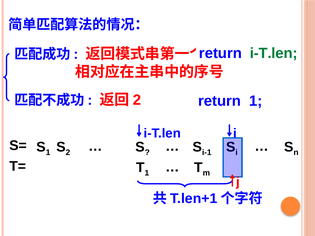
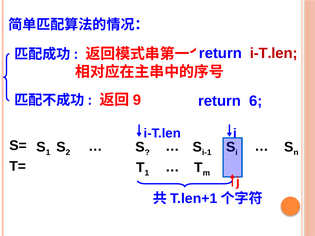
i-T.len at (274, 53) colour: green -> red
return 1: 1 -> 6
2 at (137, 100): 2 -> 9
